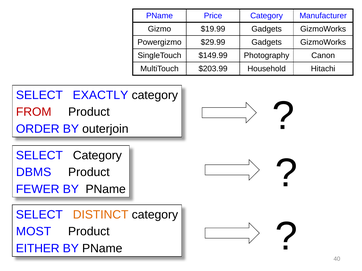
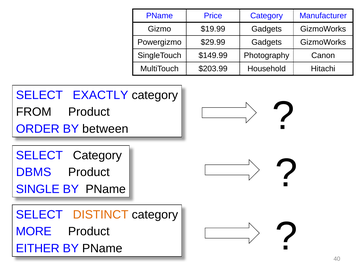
FROM colour: red -> black
outerjoin: outerjoin -> between
FEWER: FEWER -> SINGLE
MOST: MOST -> MORE
